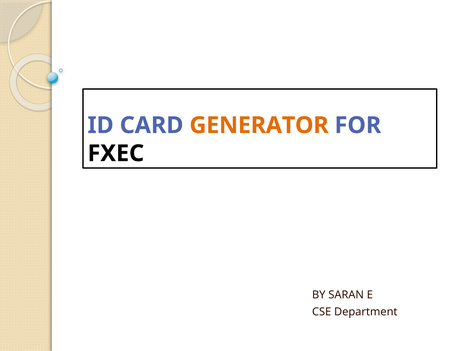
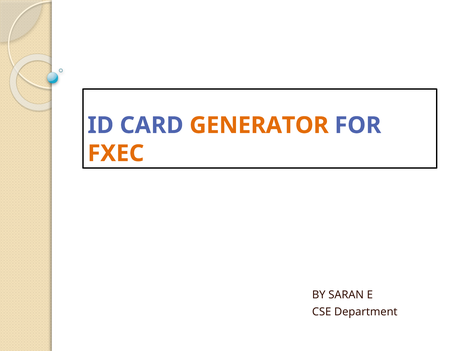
FXEC colour: black -> orange
